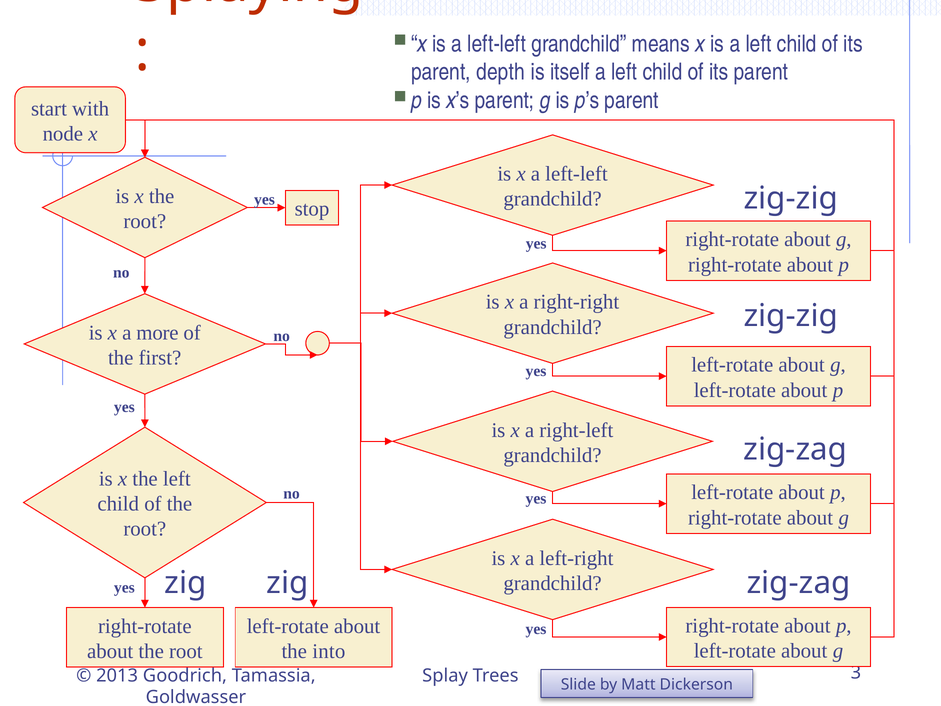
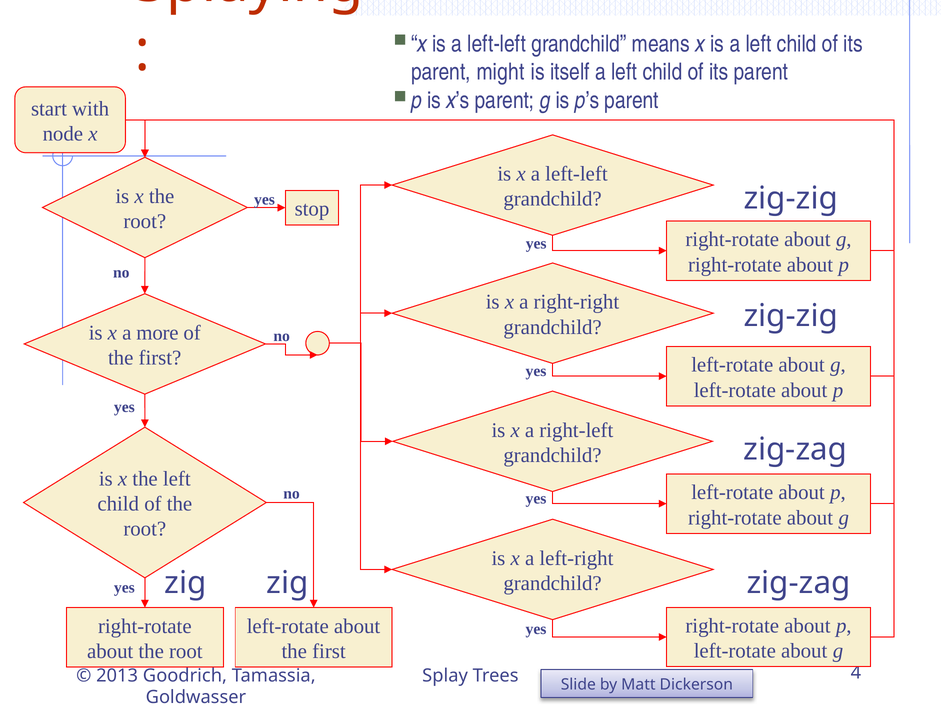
depth: depth -> might
into at (329, 651): into -> first
3: 3 -> 4
